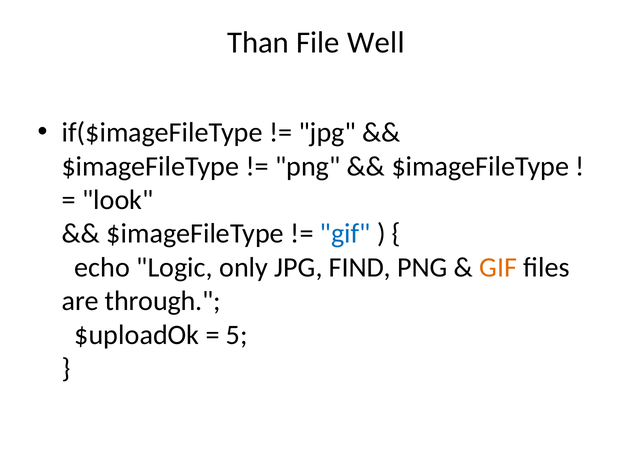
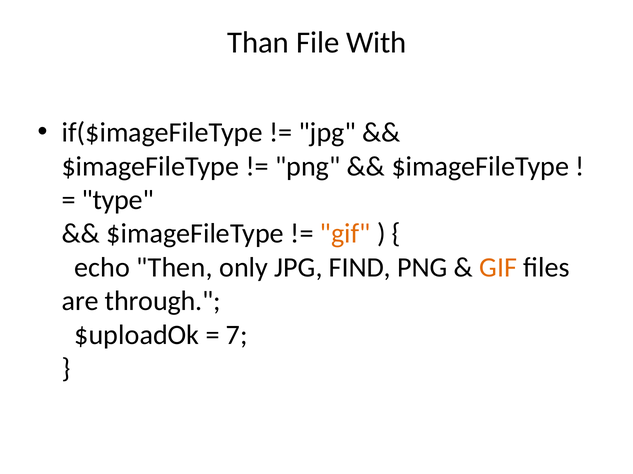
Well: Well -> With
look: look -> type
gif at (345, 234) colour: blue -> orange
Logic: Logic -> Then
5: 5 -> 7
